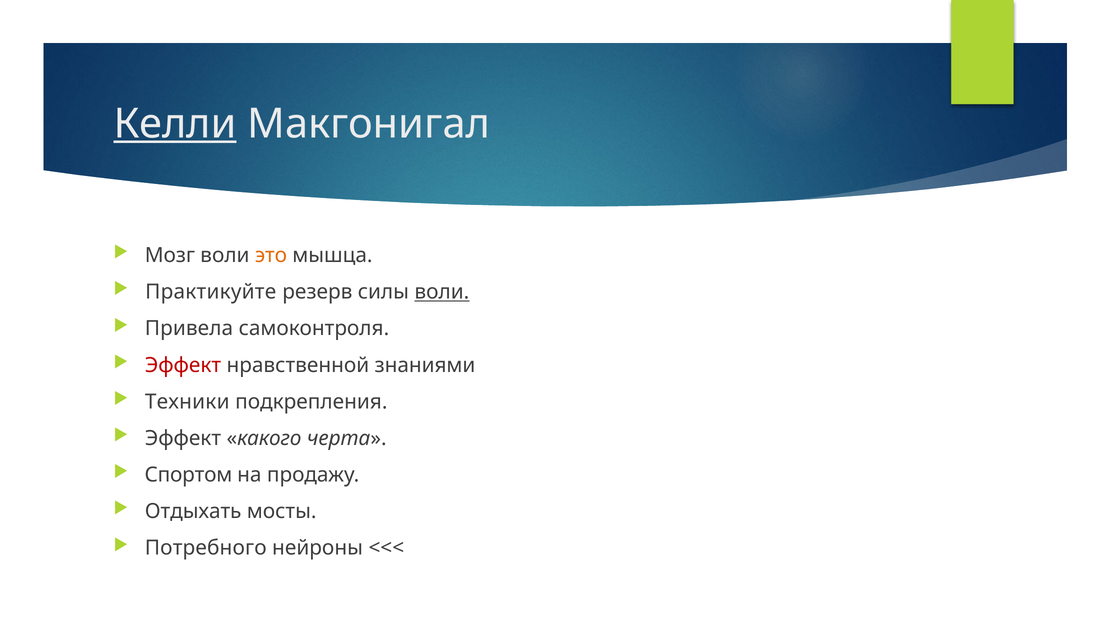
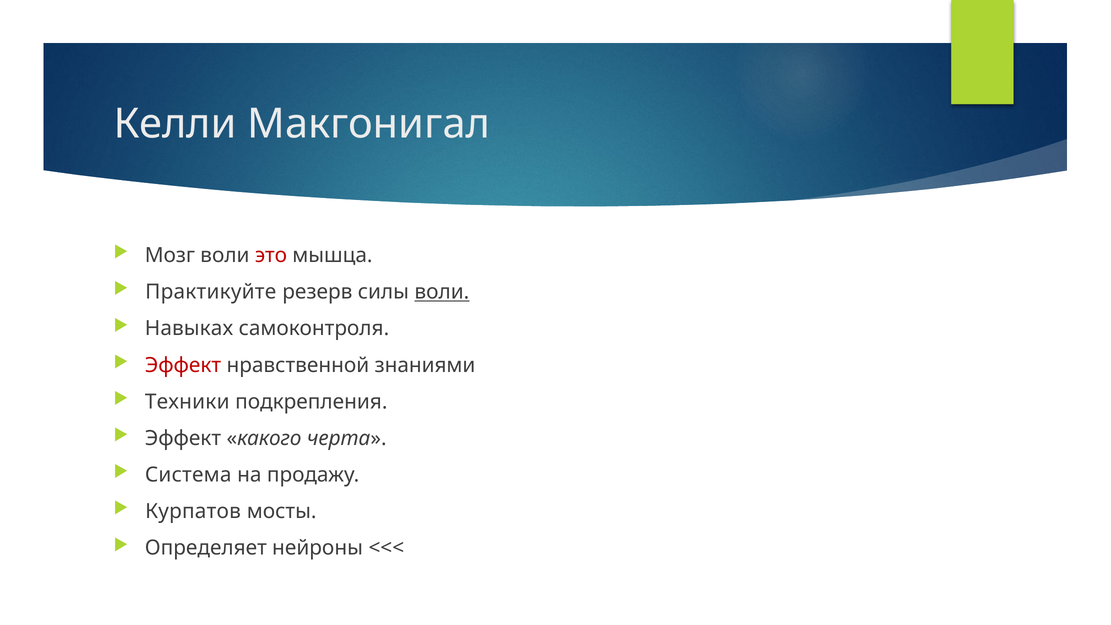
Келли underline: present -> none
это colour: orange -> red
Привела: Привела -> Навыках
Спортом: Спортом -> Система
Отдыхать: Отдыхать -> Курпатов
Потребного: Потребного -> Определяет
